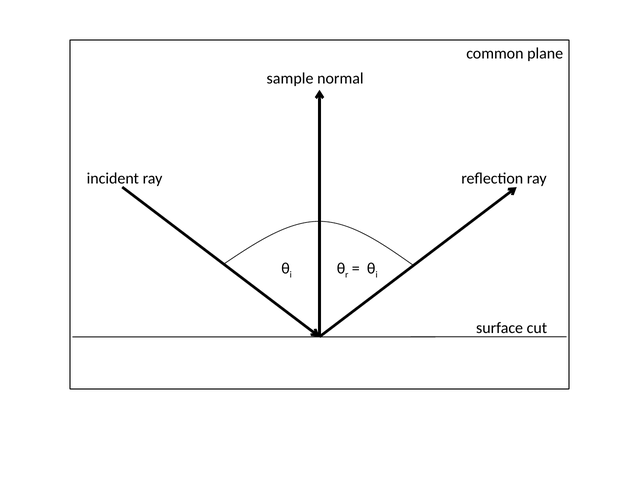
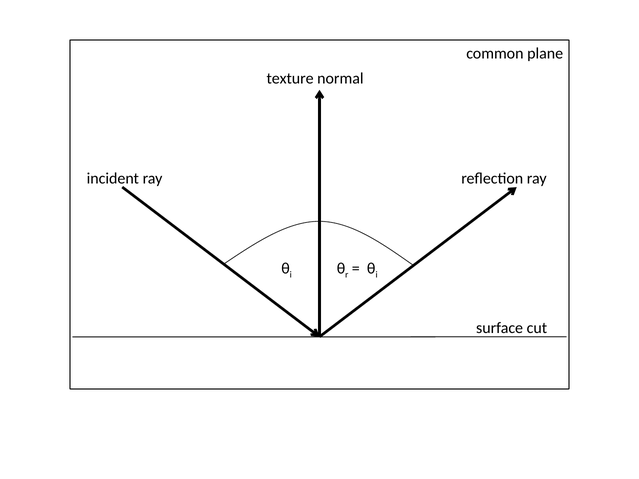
sample: sample -> texture
